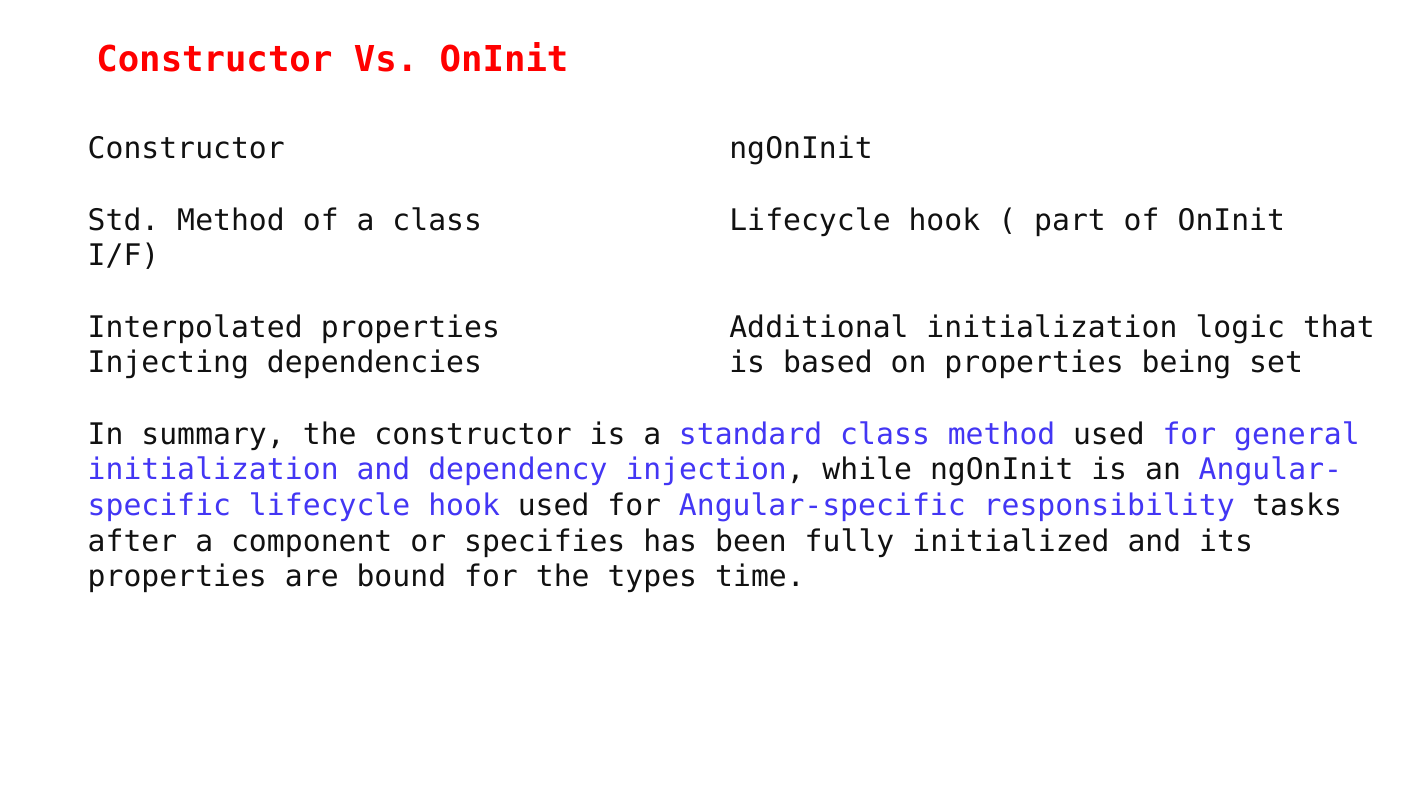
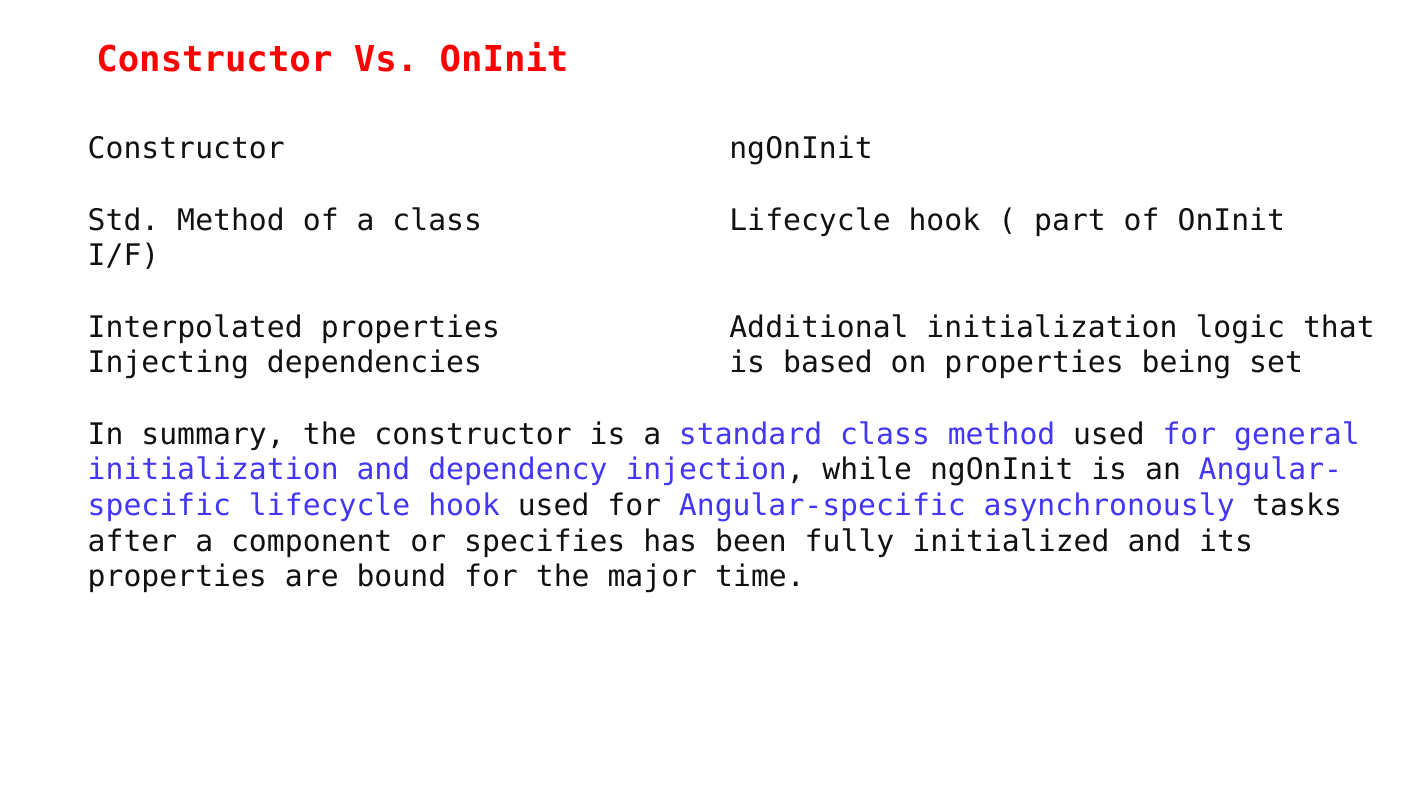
responsibility: responsibility -> asynchronously
types: types -> major
